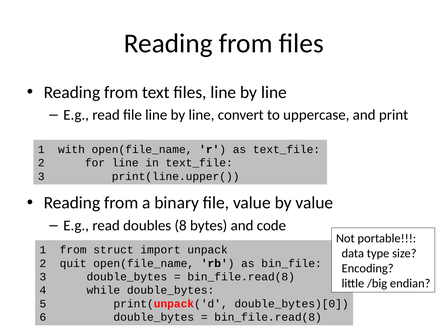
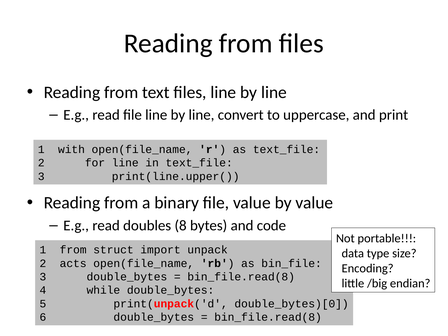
quit: quit -> acts
